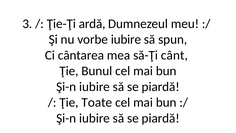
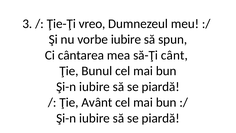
ardă: ardă -> vreo
Toate: Toate -> Avânt
